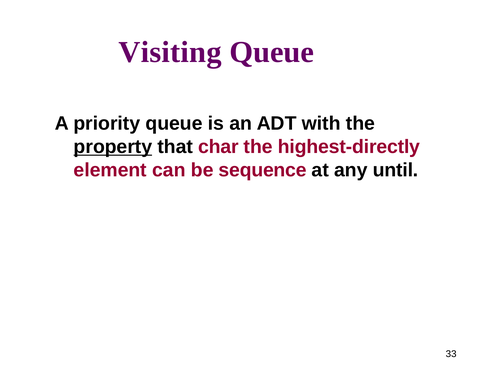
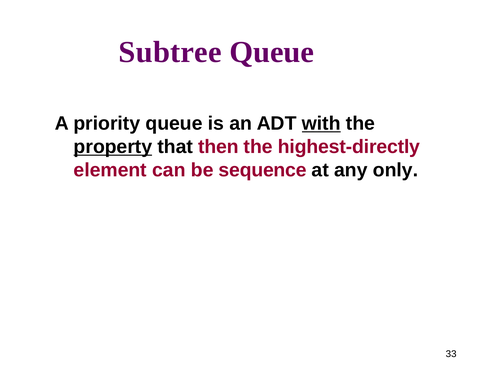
Visiting: Visiting -> Subtree
with underline: none -> present
char: char -> then
until: until -> only
